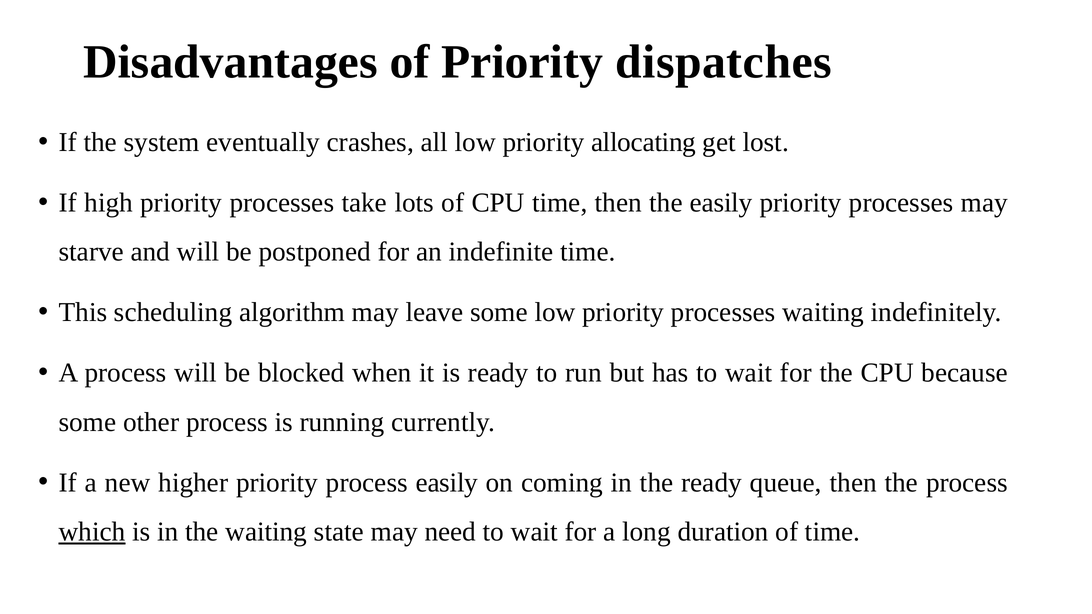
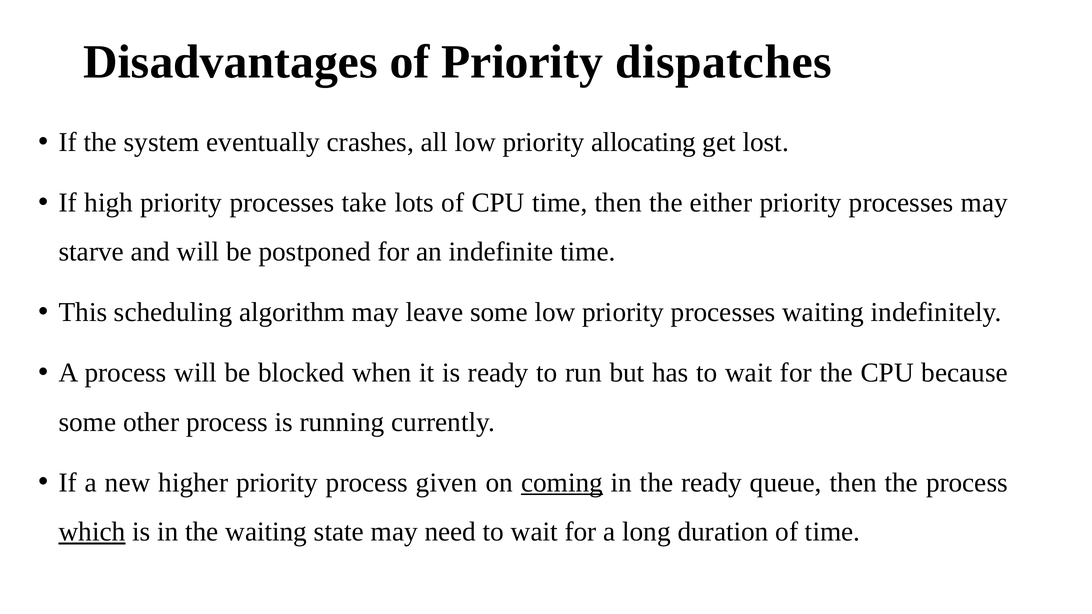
the easily: easily -> either
process easily: easily -> given
coming underline: none -> present
